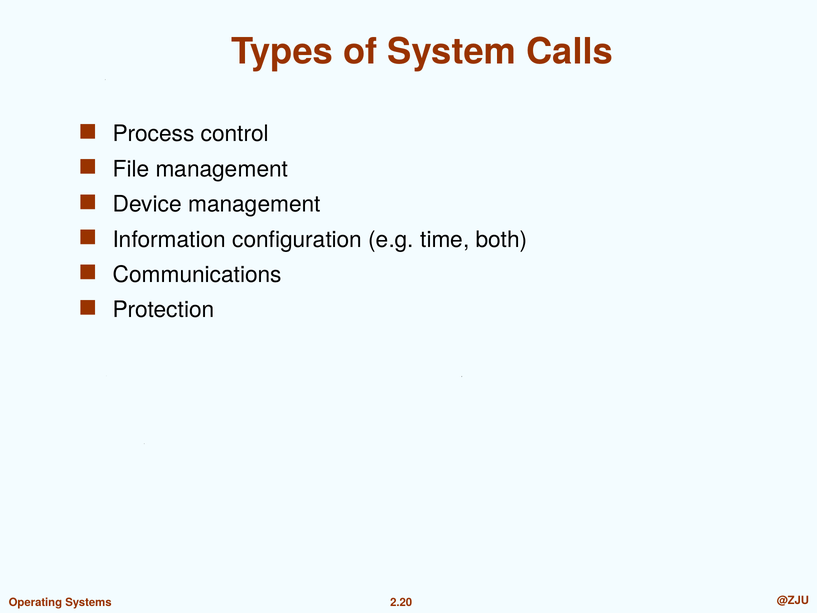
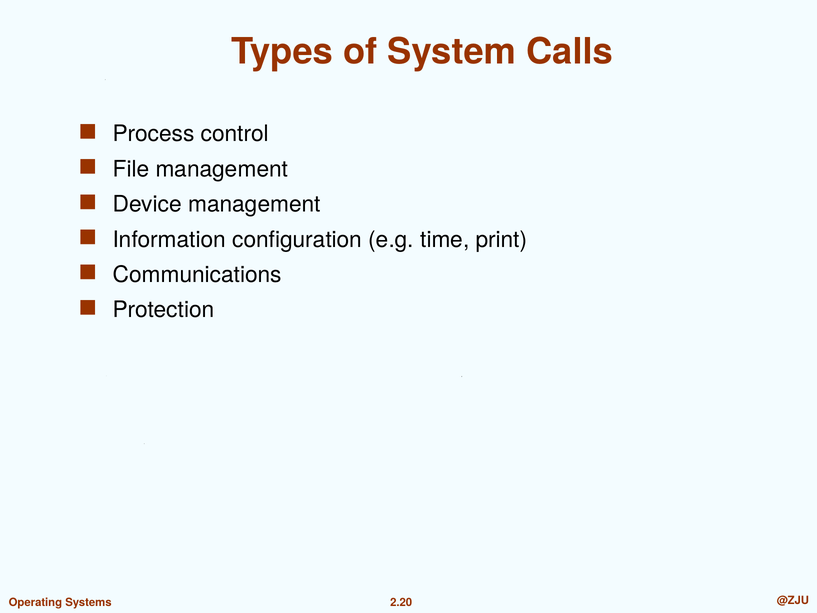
both: both -> print
